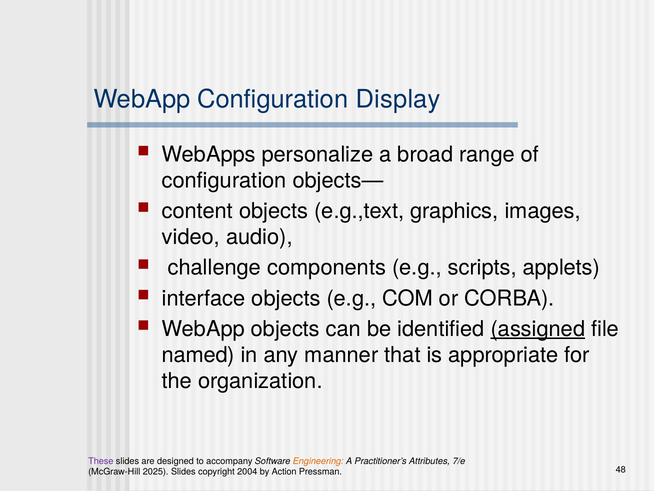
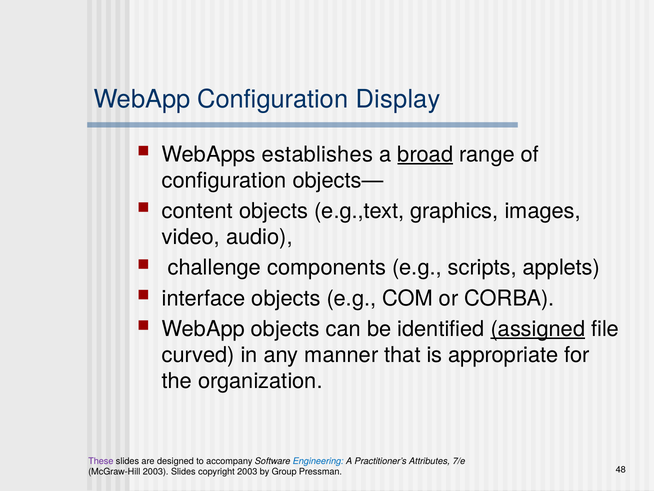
personalize: personalize -> establishes
broad underline: none -> present
named: named -> curved
Engineering colour: orange -> blue
McGraw-Hill 2025: 2025 -> 2003
copyright 2004: 2004 -> 2003
Action: Action -> Group
